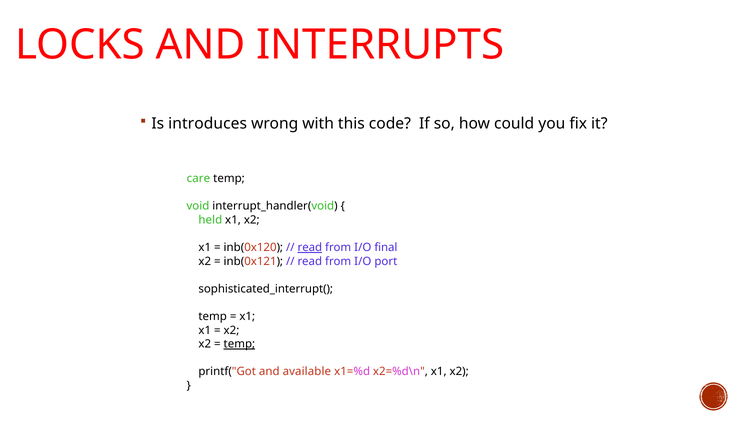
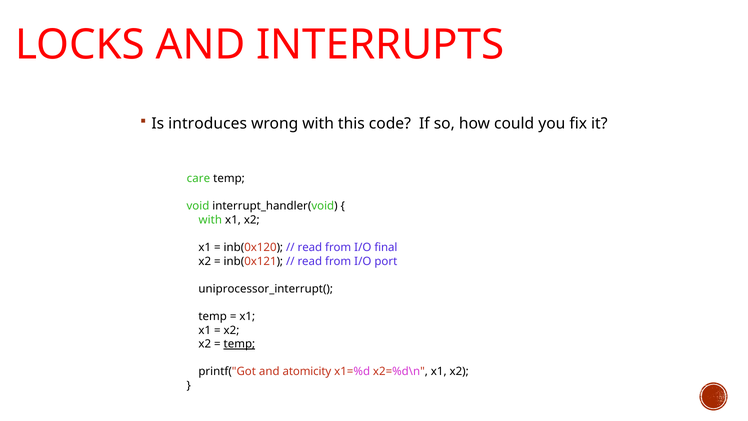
held at (210, 220): held -> with
read at (310, 247) underline: present -> none
sophisticated_interrupt(: sophisticated_interrupt( -> uniprocessor_interrupt(
available: available -> atomicity
